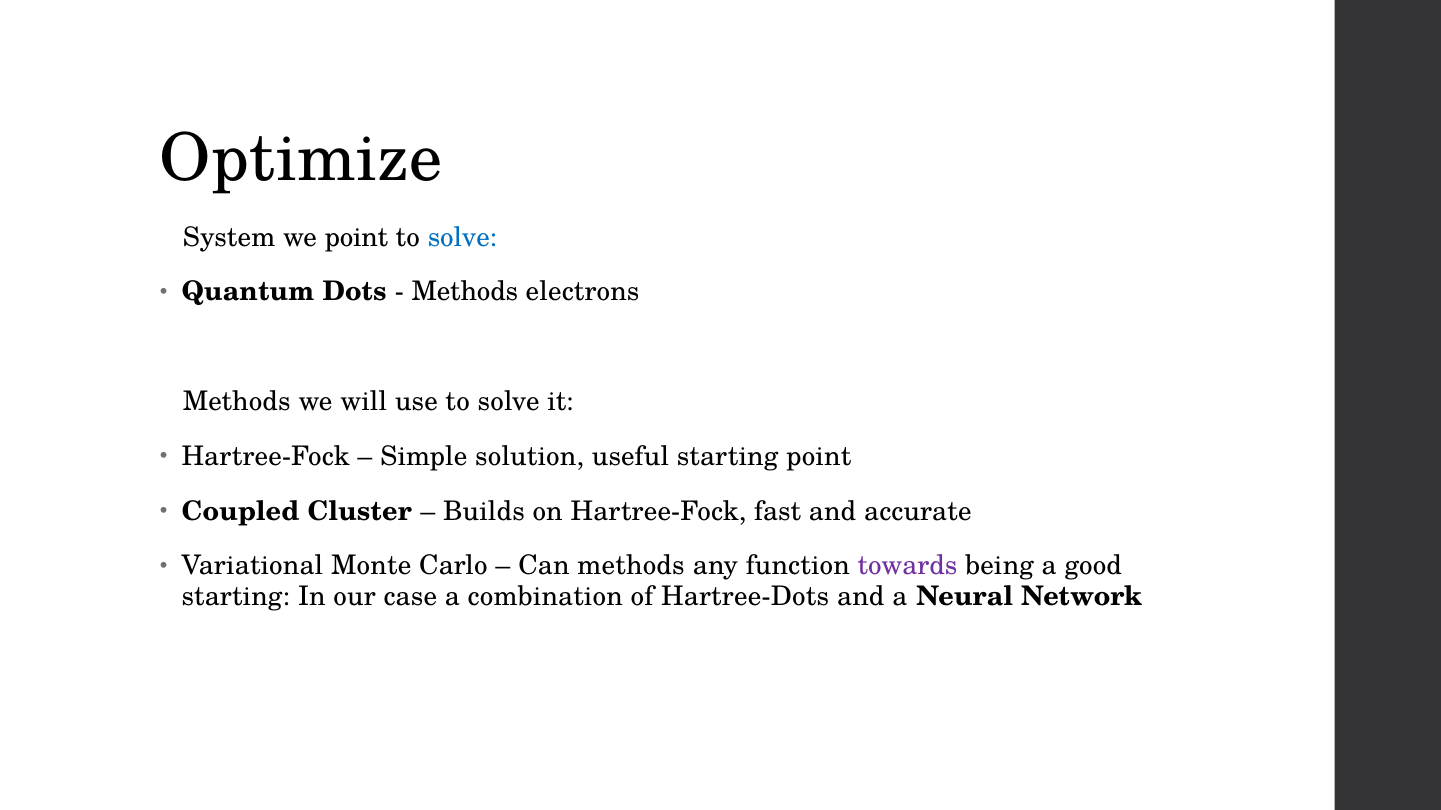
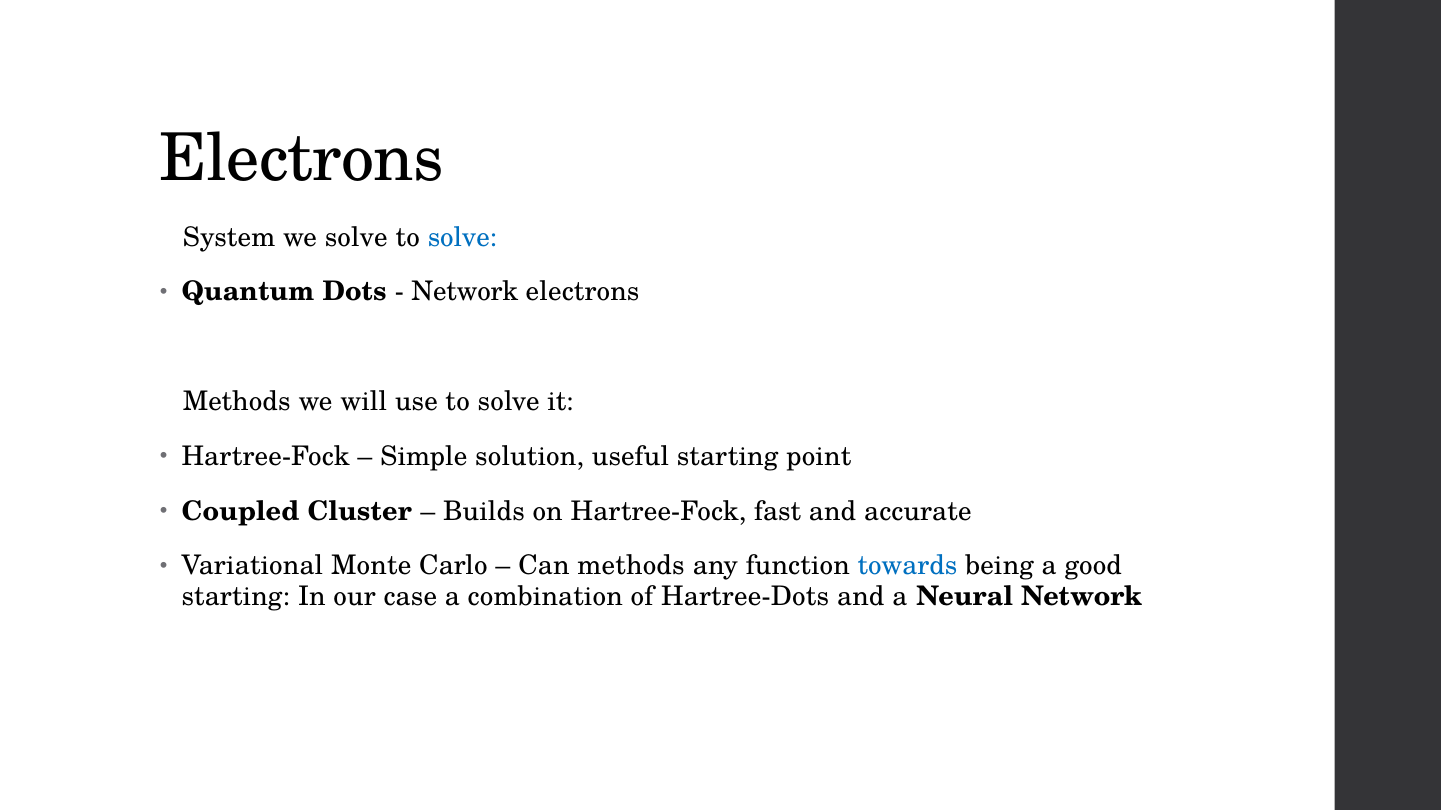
Optimize at (301, 158): Optimize -> Electrons
we point: point -> solve
Methods at (465, 292): Methods -> Network
towards colour: purple -> blue
